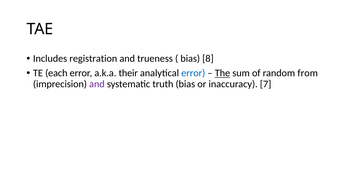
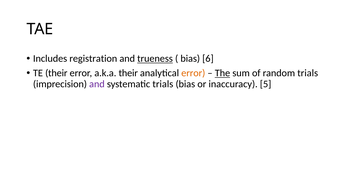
trueness underline: none -> present
8: 8 -> 6
TE each: each -> their
error at (193, 73) colour: blue -> orange
random from: from -> trials
systematic truth: truth -> trials
7: 7 -> 5
